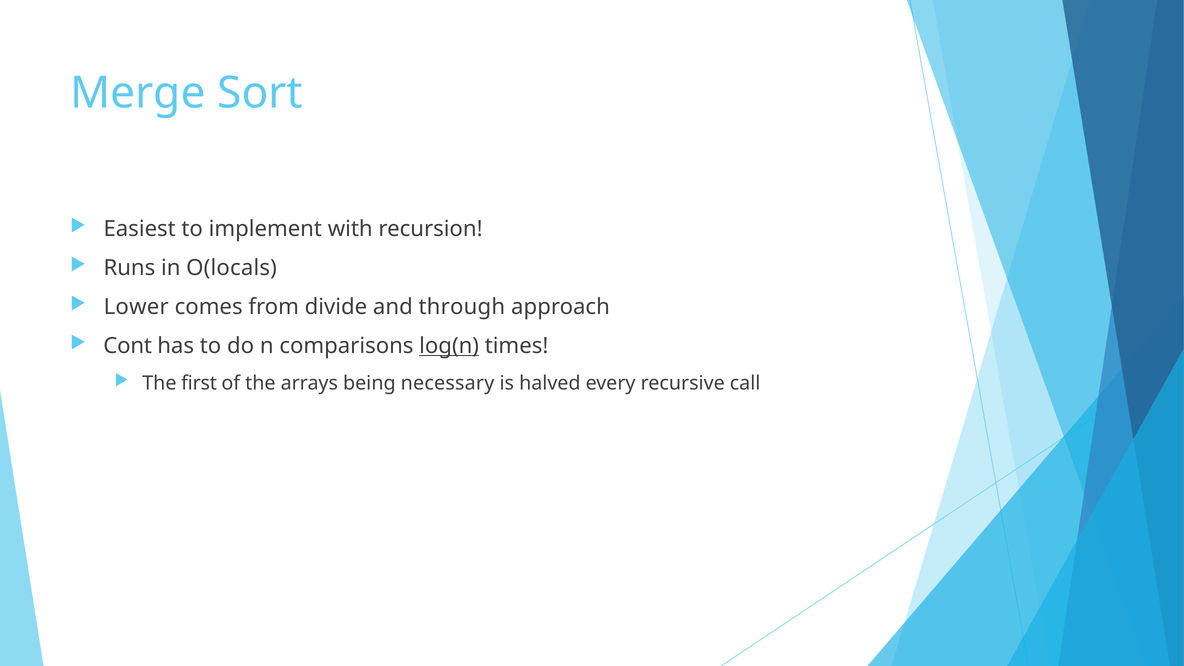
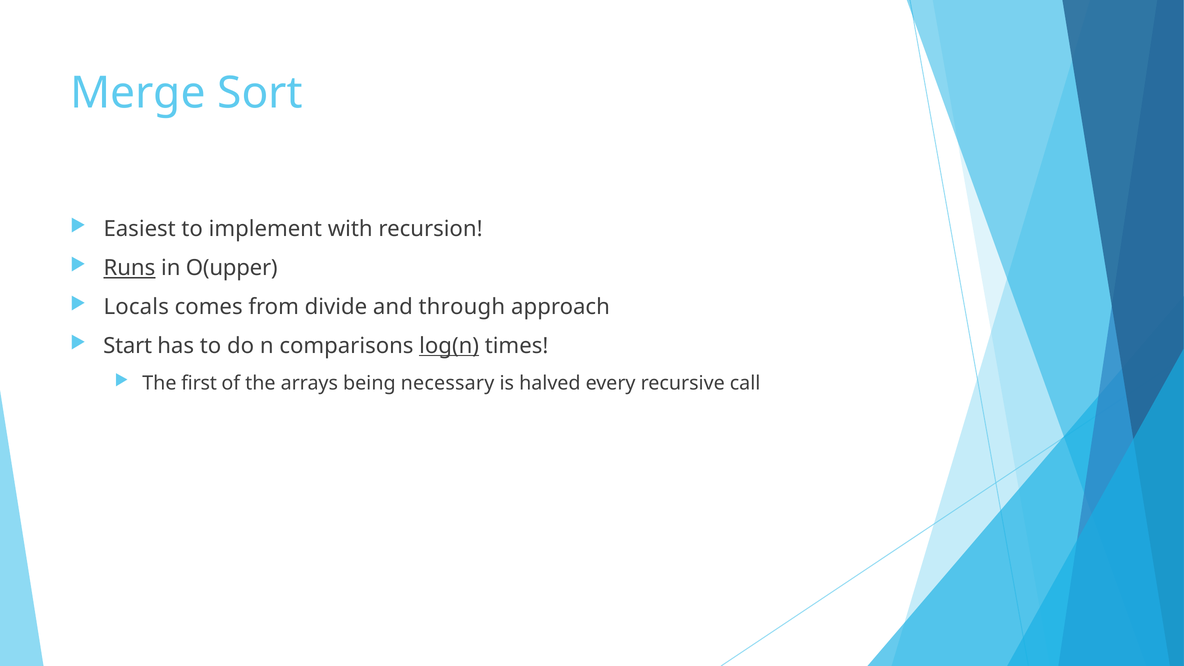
Runs underline: none -> present
O(locals: O(locals -> O(upper
Lower: Lower -> Locals
Cont: Cont -> Start
